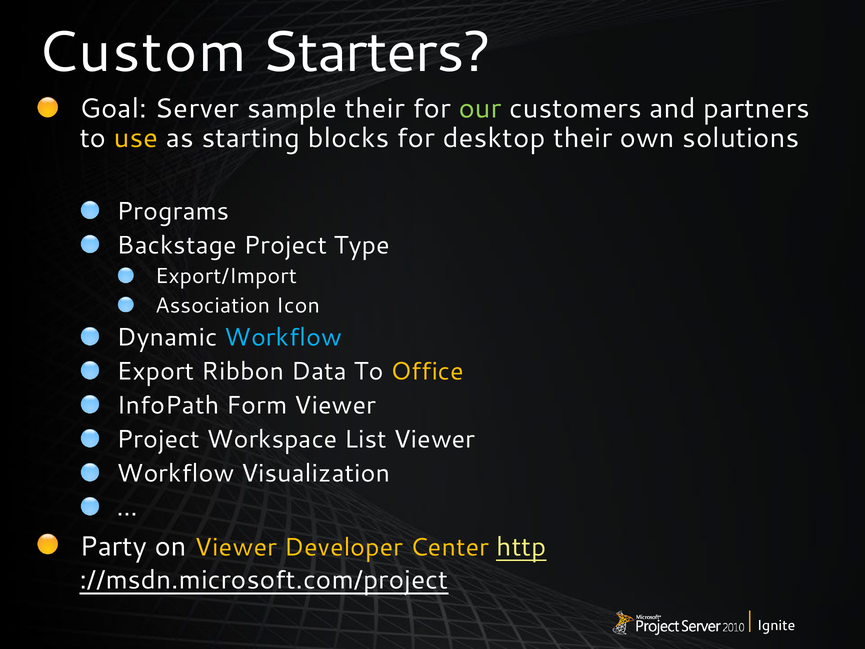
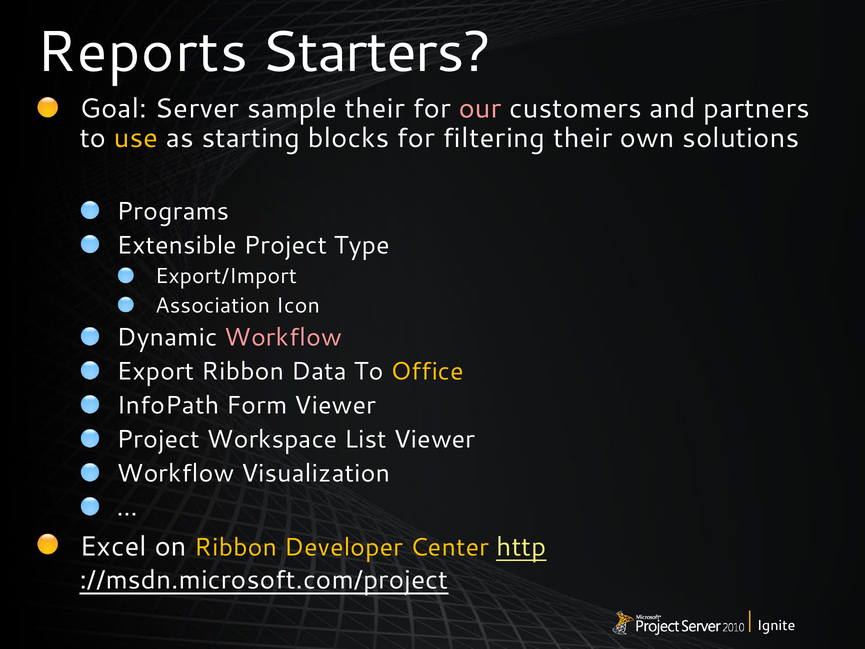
Custom: Custom -> Reports
our colour: light green -> pink
desktop: desktop -> filtering
Backstage: Backstage -> Extensible
Workflow at (283, 337) colour: light blue -> pink
Party: Party -> Excel
on Viewer: Viewer -> Ribbon
